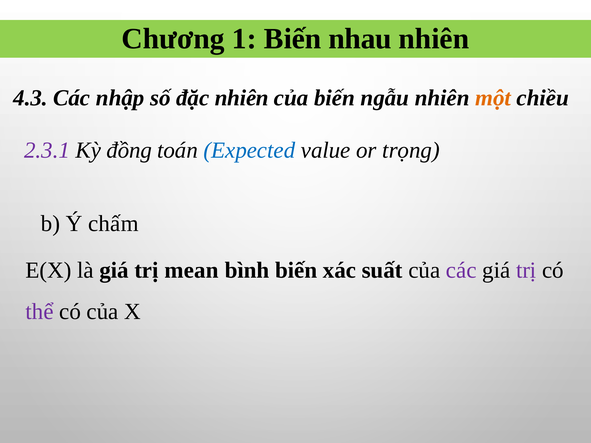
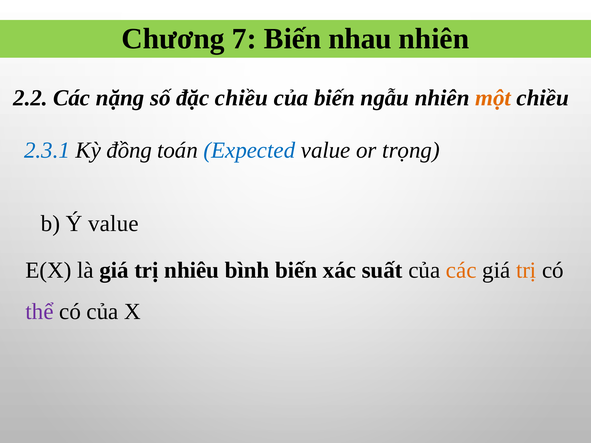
1: 1 -> 7
4.3: 4.3 -> 2.2
nhập: nhập -> nặng
đặc nhiên: nhiên -> chiều
2.3.1 colour: purple -> blue
Ý chấm: chấm -> value
mean: mean -> nhiêu
các at (461, 270) colour: purple -> orange
trị at (526, 270) colour: purple -> orange
